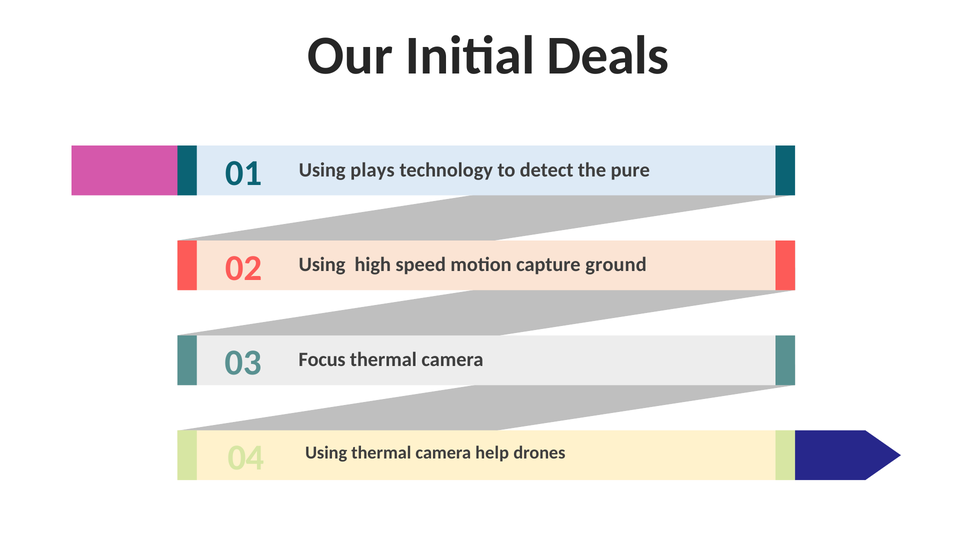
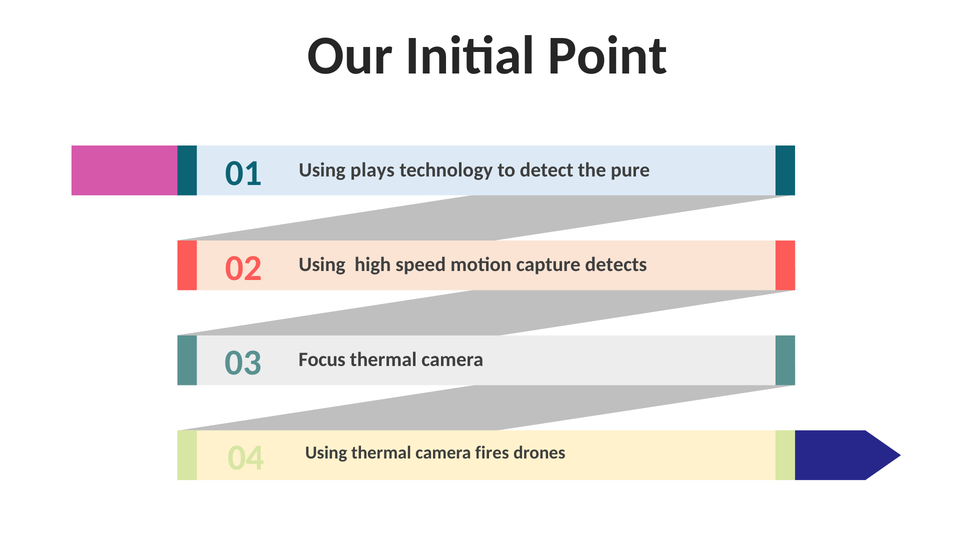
Deals: Deals -> Point
ground: ground -> detects
help: help -> fires
